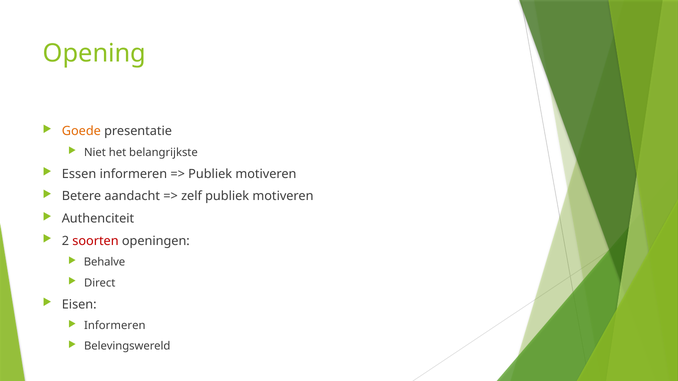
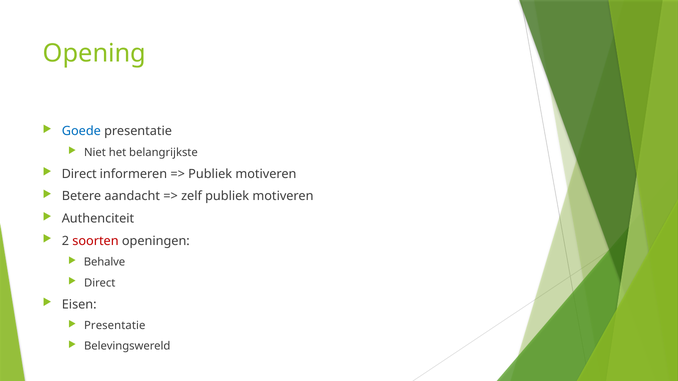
Goede colour: orange -> blue
Essen at (79, 174): Essen -> Direct
Informeren at (115, 326): Informeren -> Presentatie
